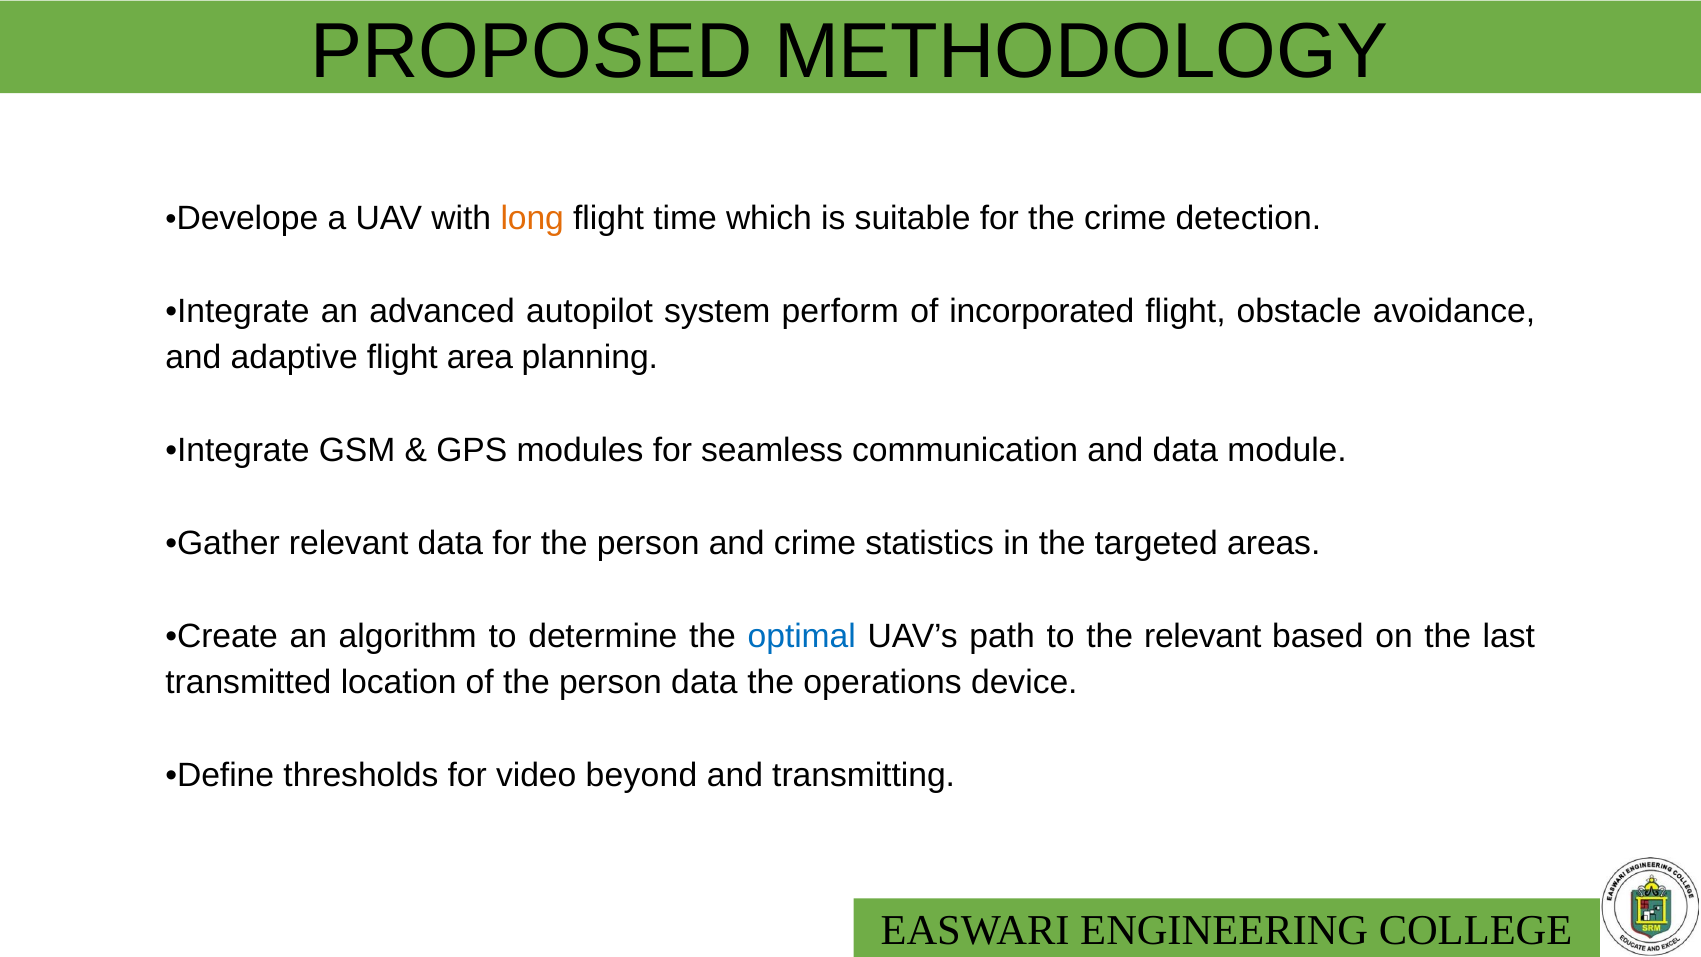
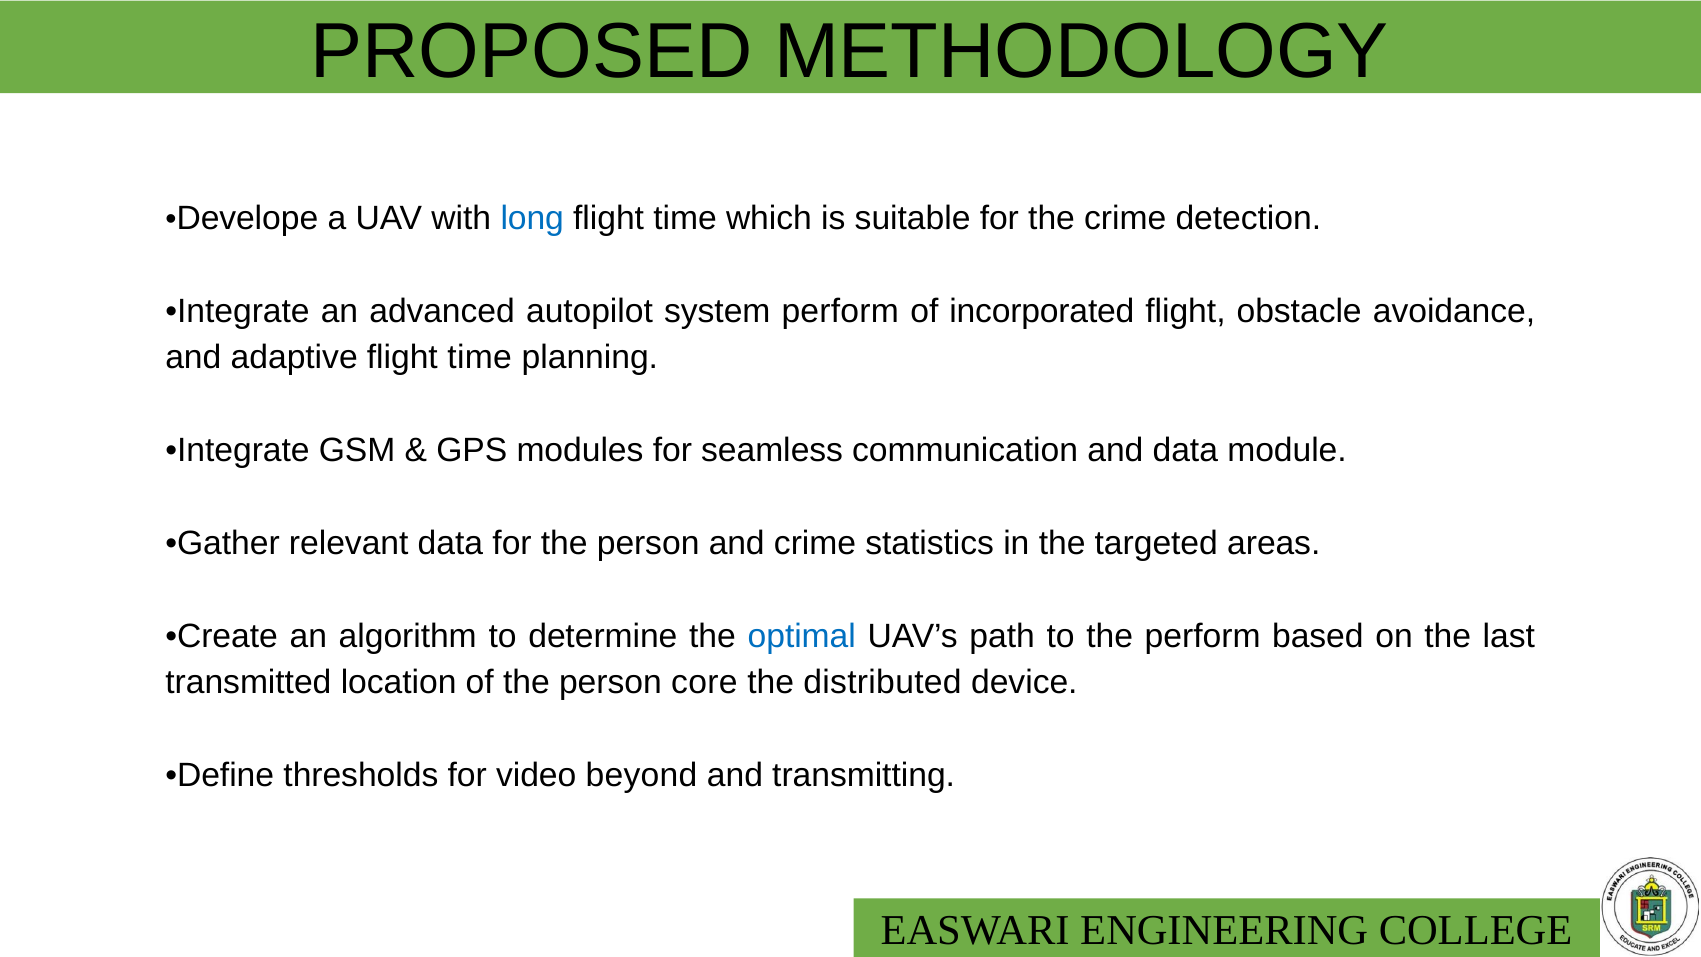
long colour: orange -> blue
adaptive flight area: area -> time
the relevant: relevant -> perform
person data: data -> core
operations: operations -> distributed
